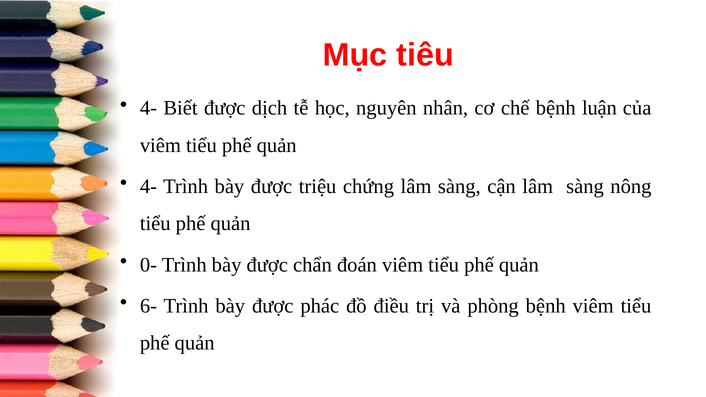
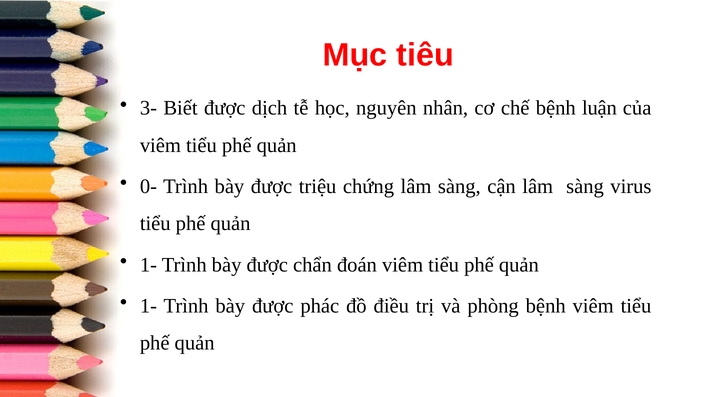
4- at (148, 108): 4- -> 3-
4- at (148, 187): 4- -> 0-
nông: nông -> virus
0- at (148, 265): 0- -> 1-
6- at (148, 306): 6- -> 1-
